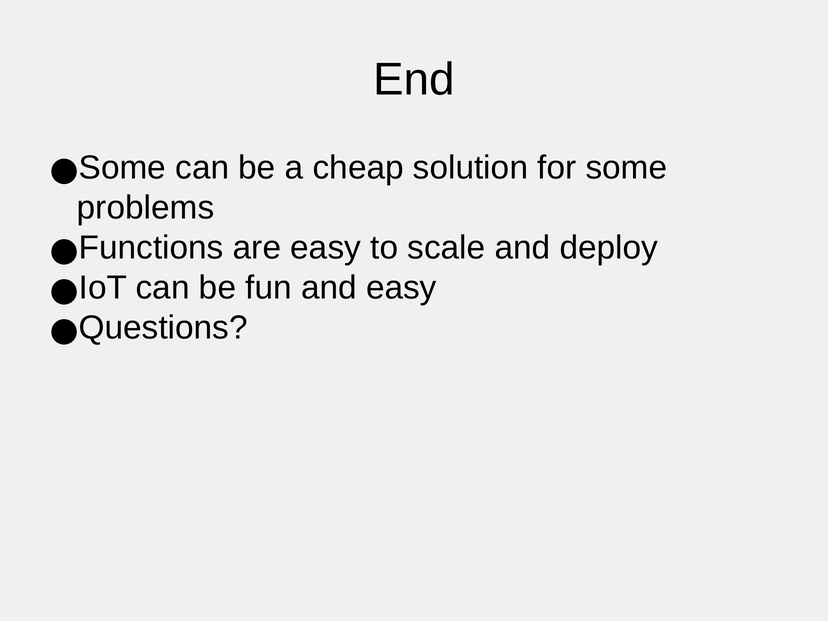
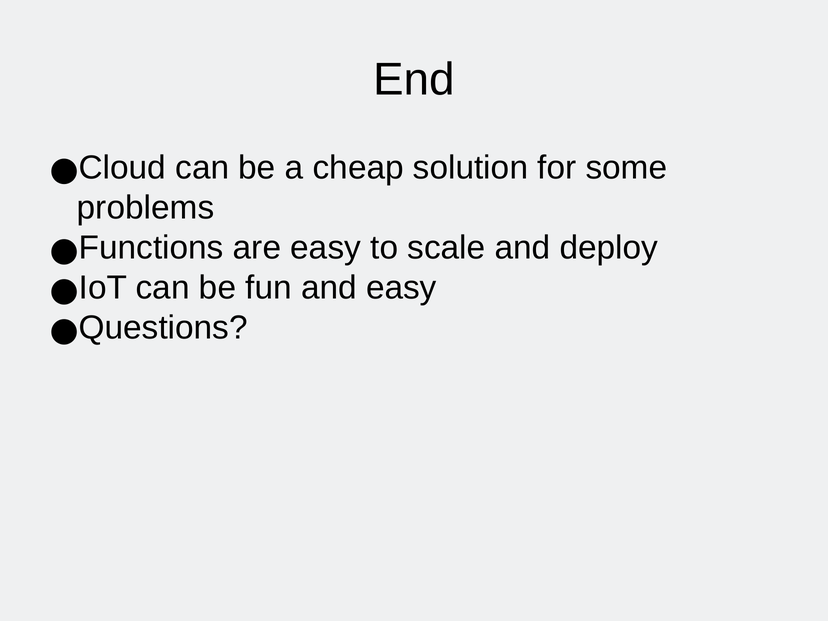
Some at (122, 168): Some -> Cloud
